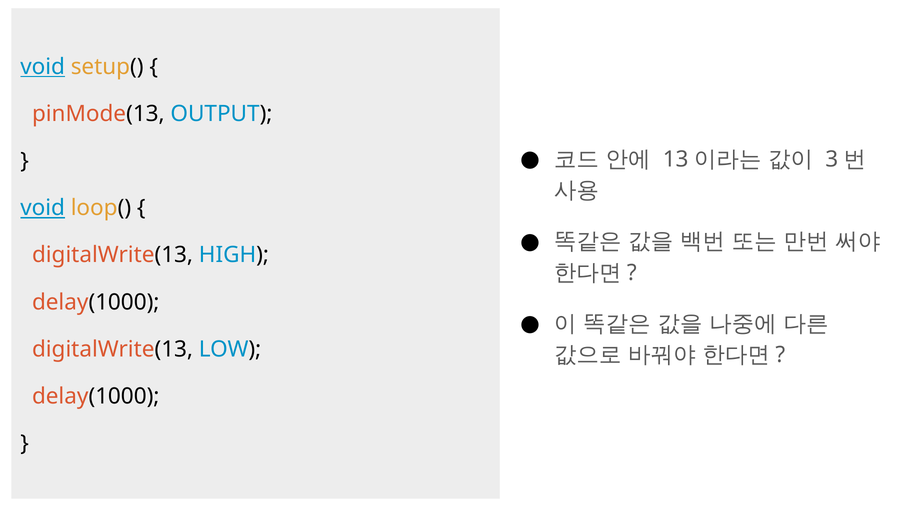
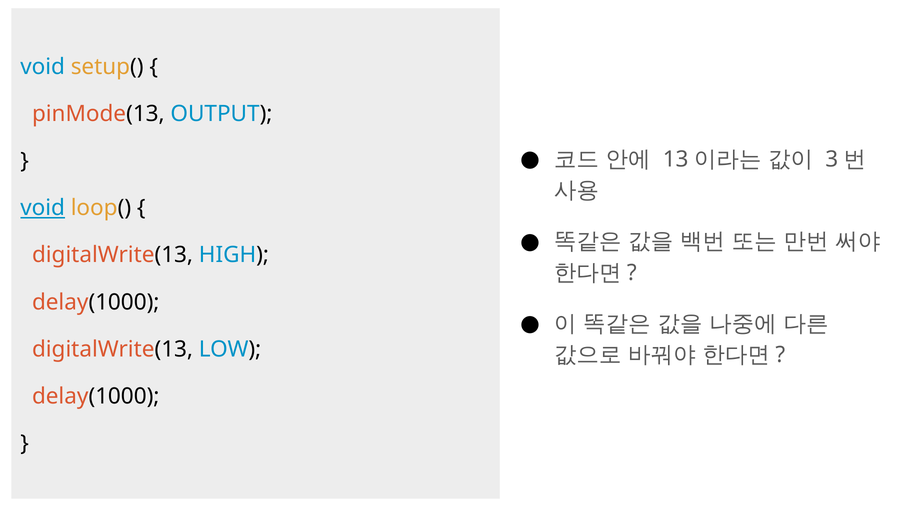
void at (43, 67) underline: present -> none
